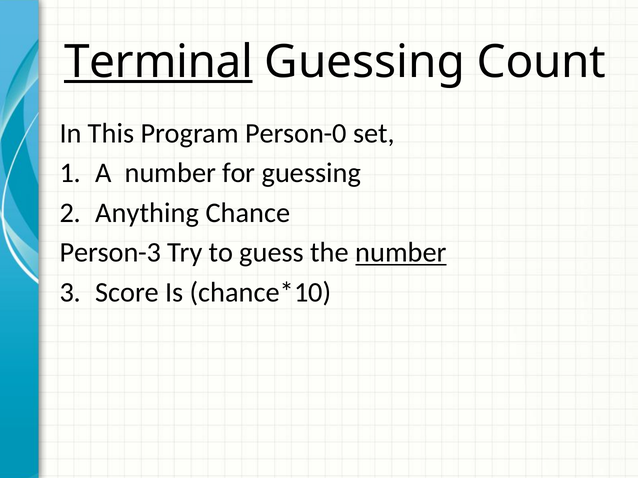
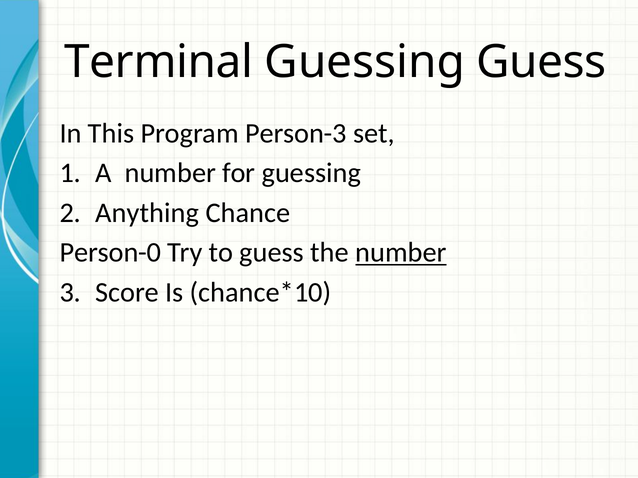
Terminal underline: present -> none
Guessing Count: Count -> Guess
Person-0: Person-0 -> Person-3
Person-3: Person-3 -> Person-0
